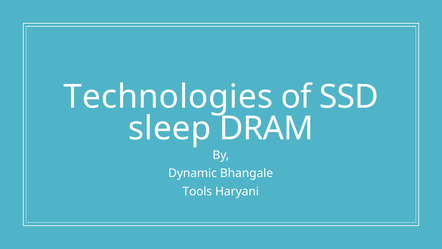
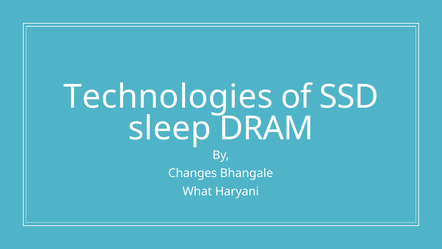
Dynamic: Dynamic -> Changes
Tools: Tools -> What
